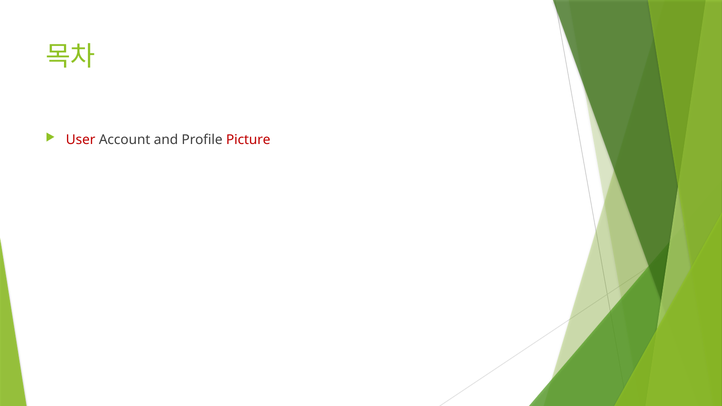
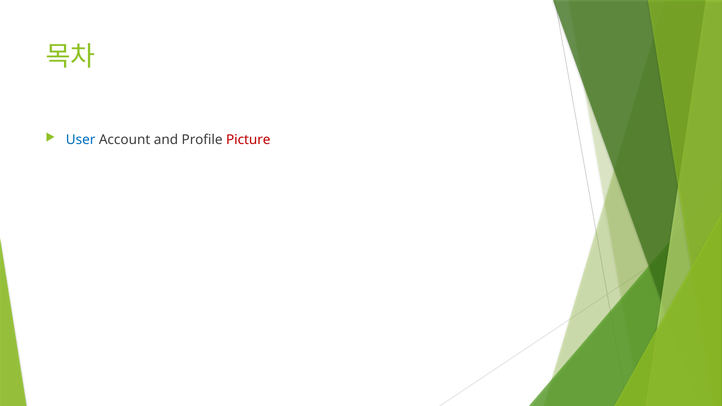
User colour: red -> blue
